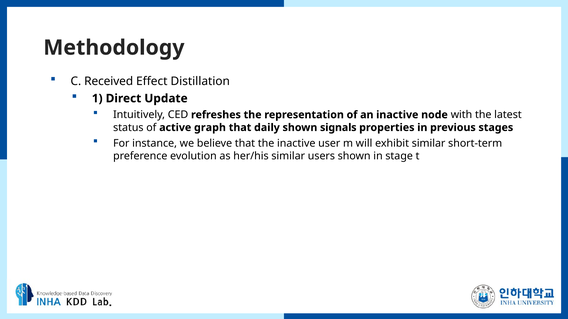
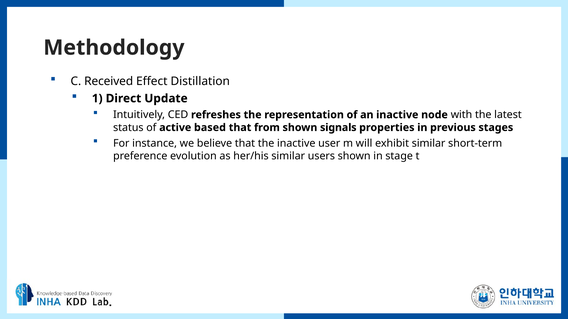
graph: graph -> based
daily: daily -> from
